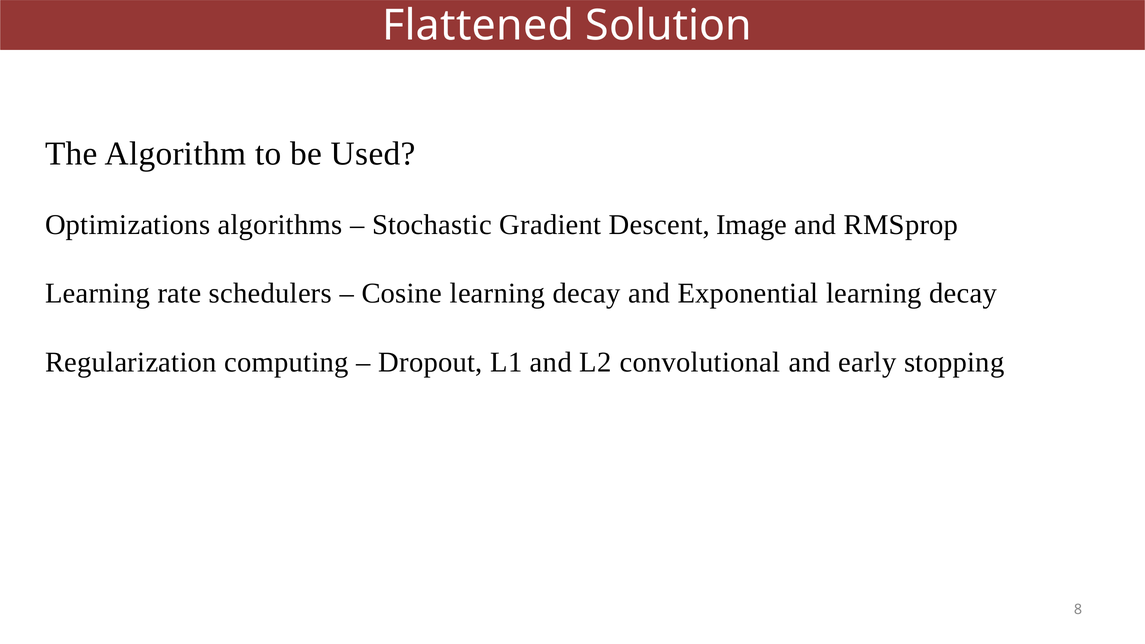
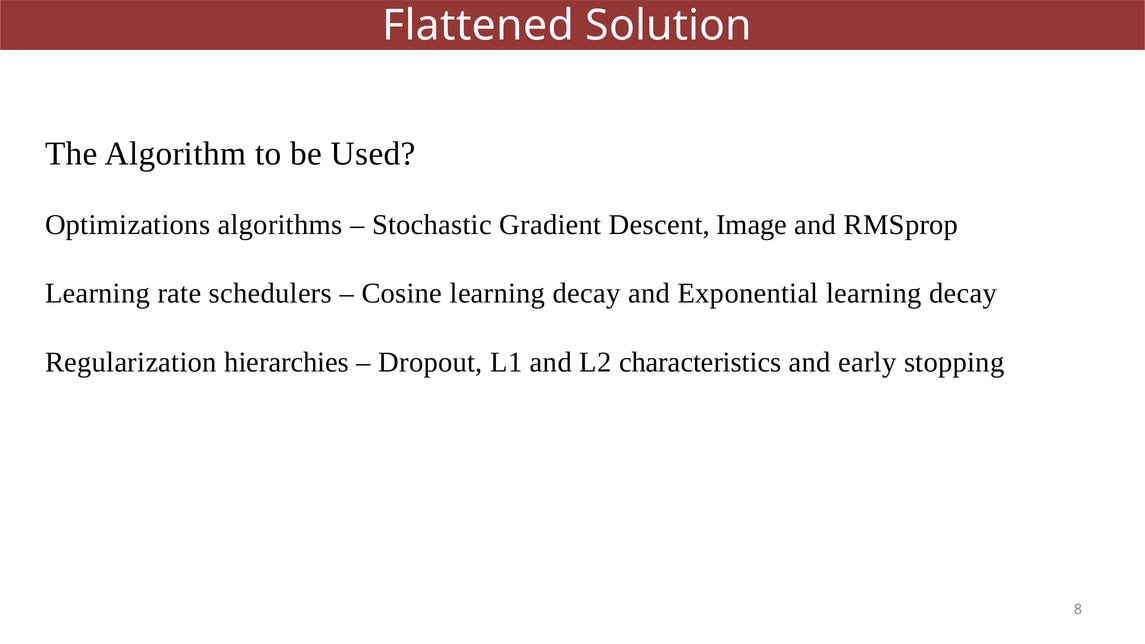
computing: computing -> hierarchies
convolutional: convolutional -> characteristics
